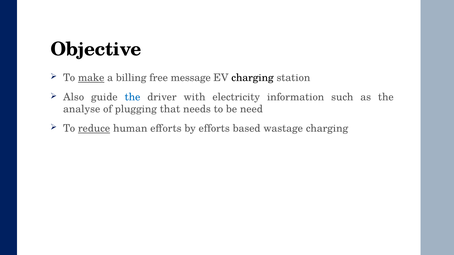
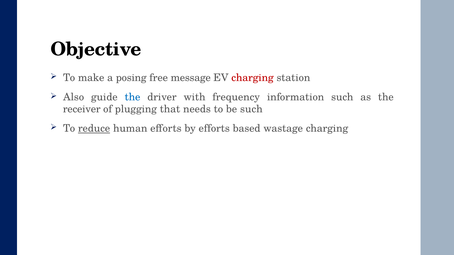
make underline: present -> none
billing: billing -> posing
charging at (253, 78) colour: black -> red
electricity: electricity -> frequency
analyse: analyse -> receiver
be need: need -> such
